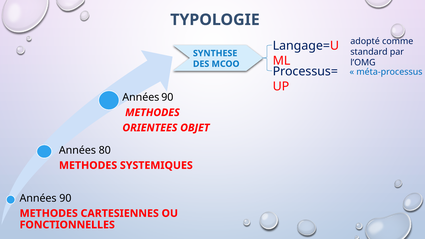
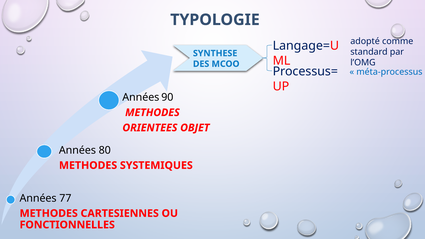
90 at (65, 198): 90 -> 77
